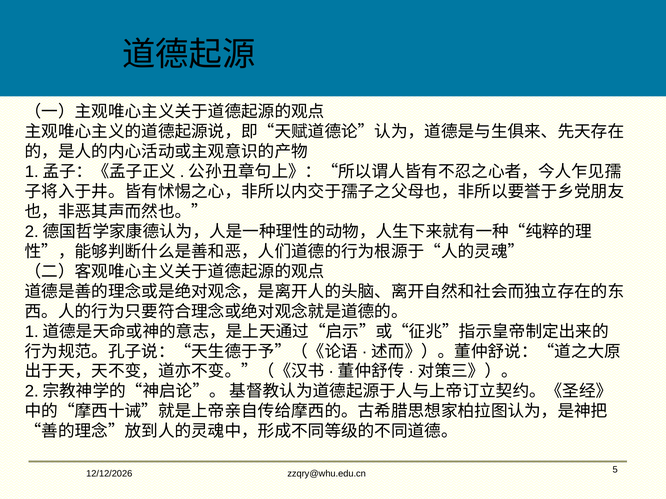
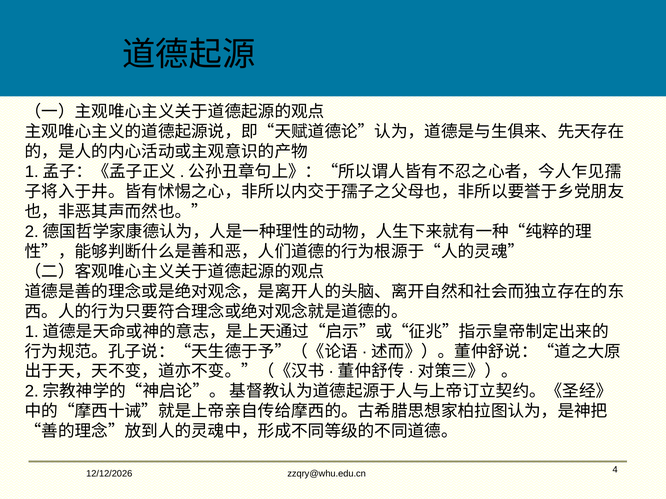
5: 5 -> 4
